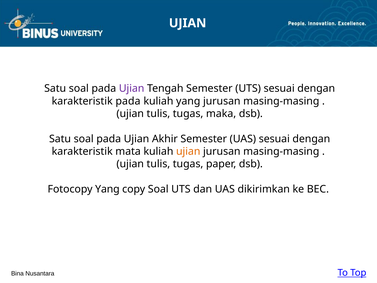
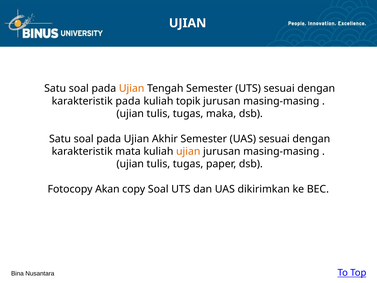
Ujian at (132, 88) colour: purple -> orange
kuliah yang: yang -> topik
Fotocopy Yang: Yang -> Akan
